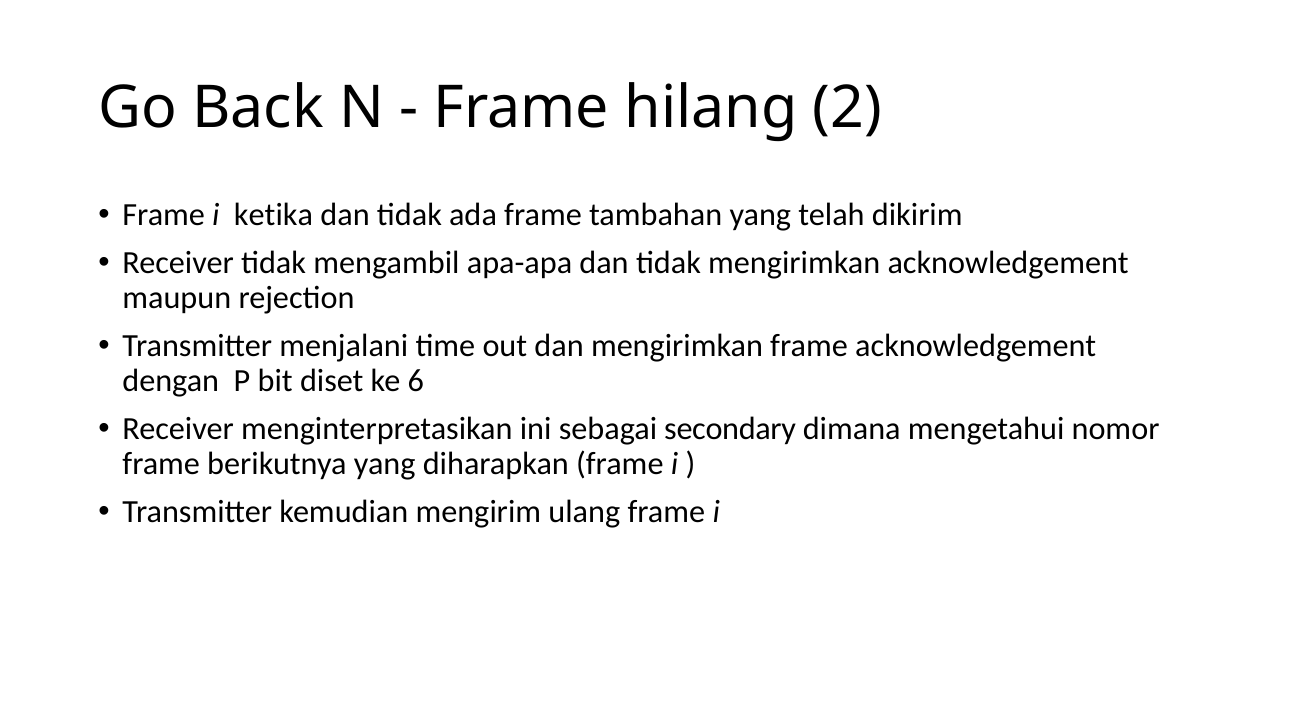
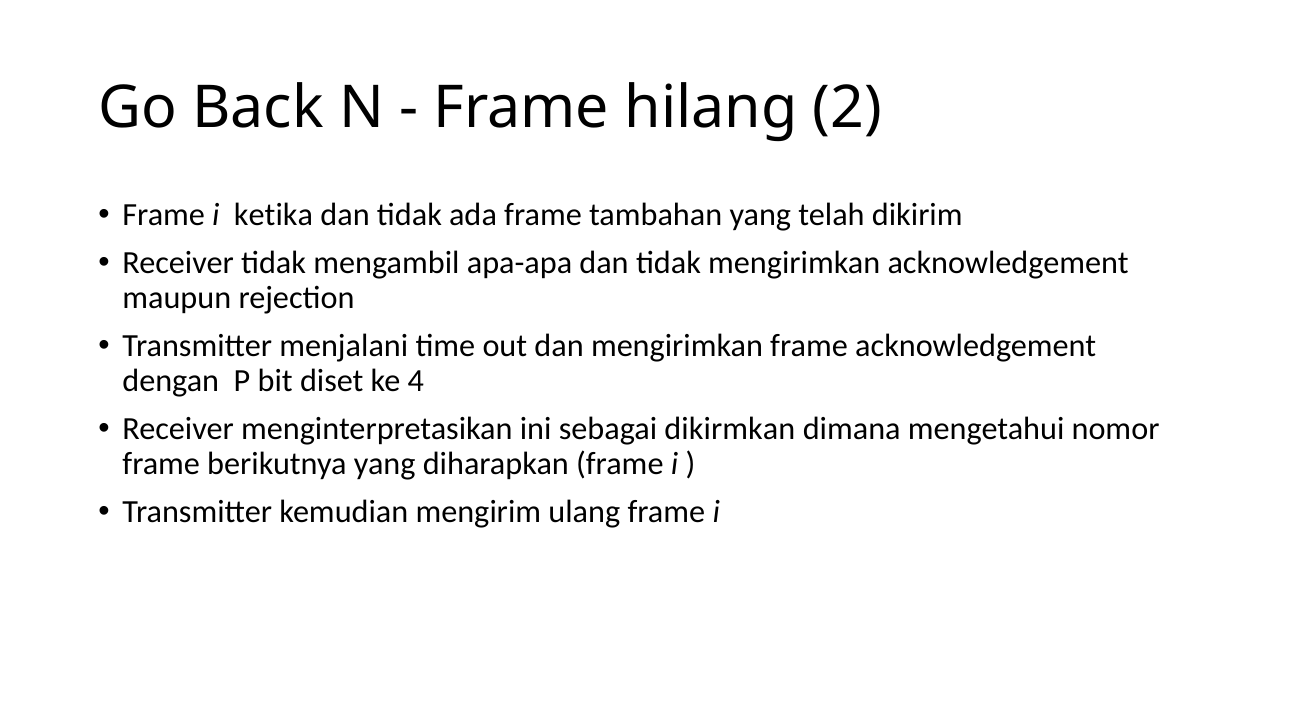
6: 6 -> 4
secondary: secondary -> dikirmkan
